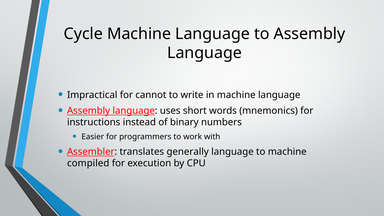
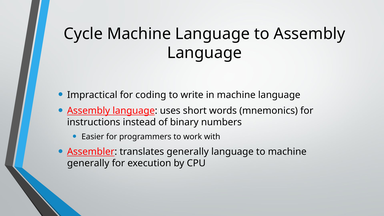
cannot: cannot -> coding
compiled at (88, 163): compiled -> generally
